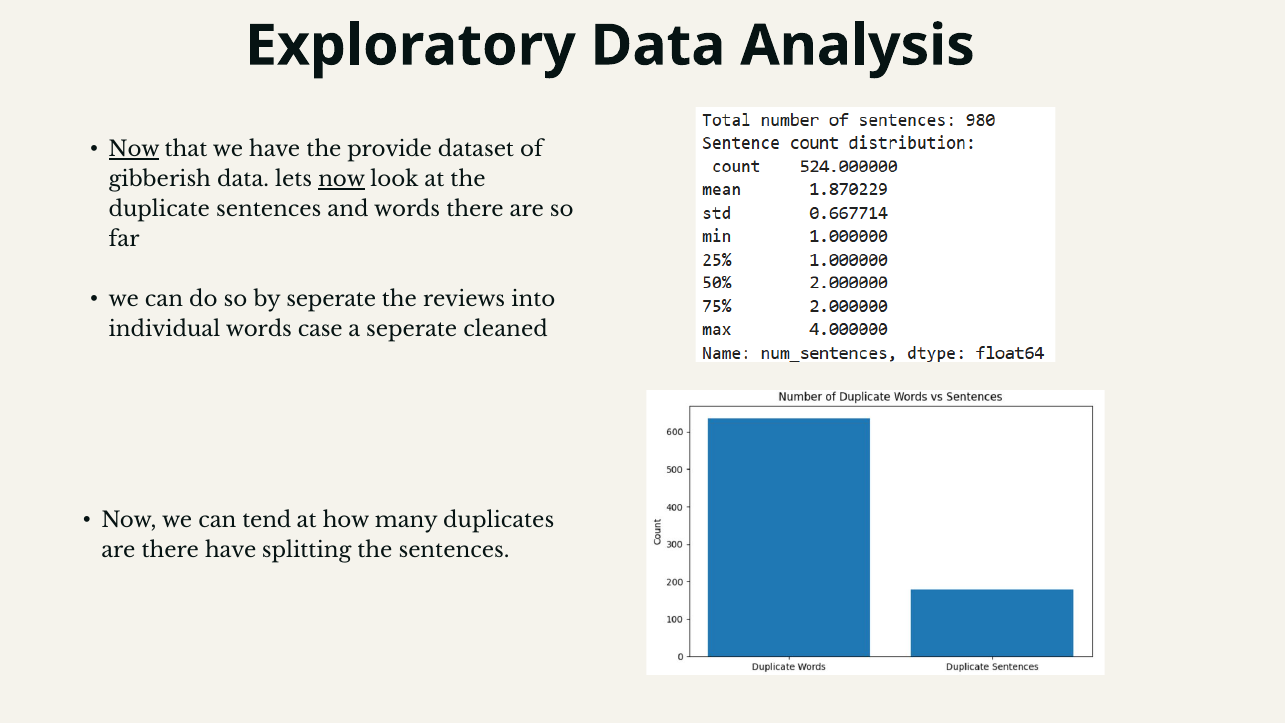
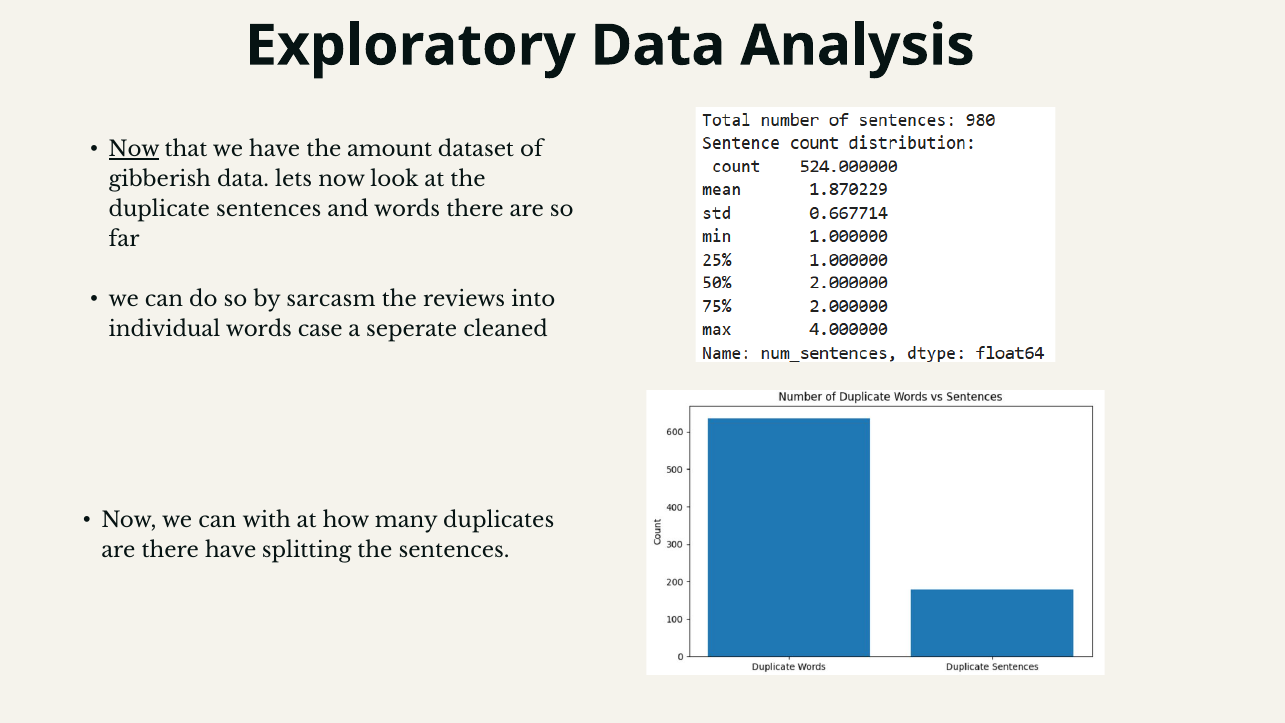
provide: provide -> amount
now at (342, 180) underline: present -> none
by seperate: seperate -> sarcasm
tend: tend -> with
